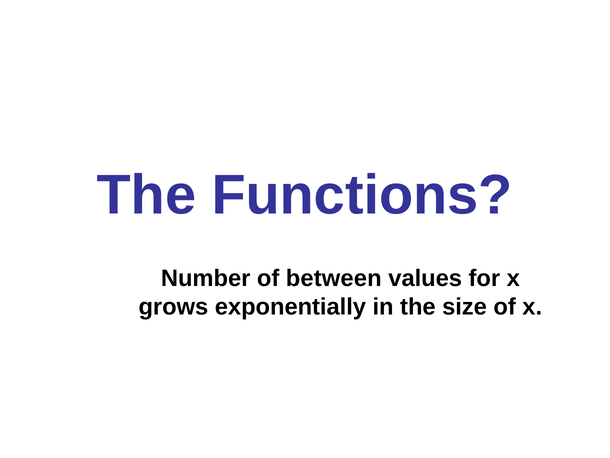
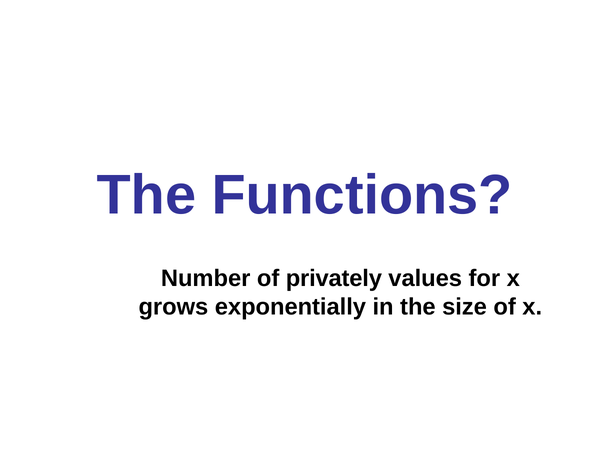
between: between -> privately
